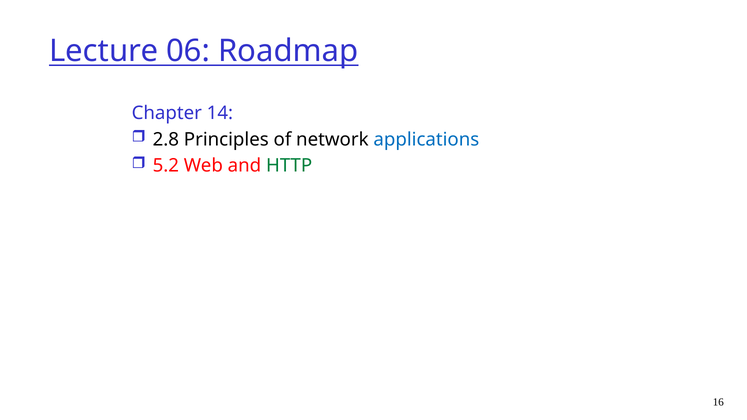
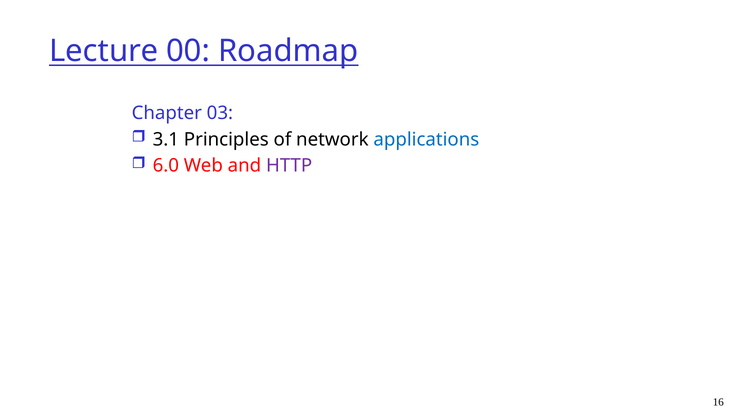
06: 06 -> 00
14: 14 -> 03
2.8: 2.8 -> 3.1
5.2: 5.2 -> 6.0
HTTP colour: green -> purple
